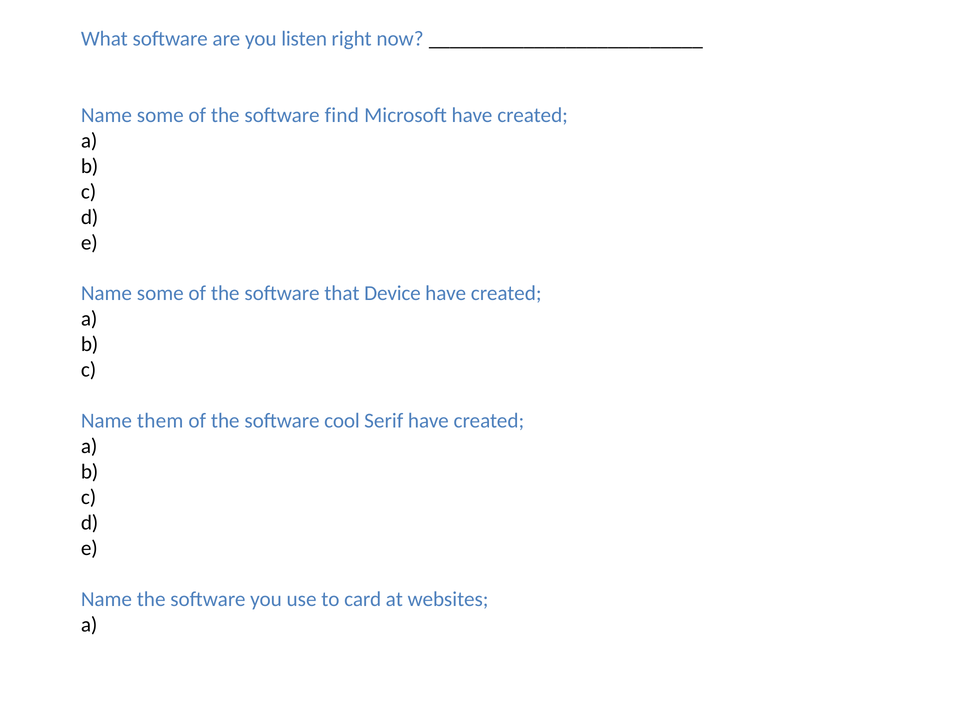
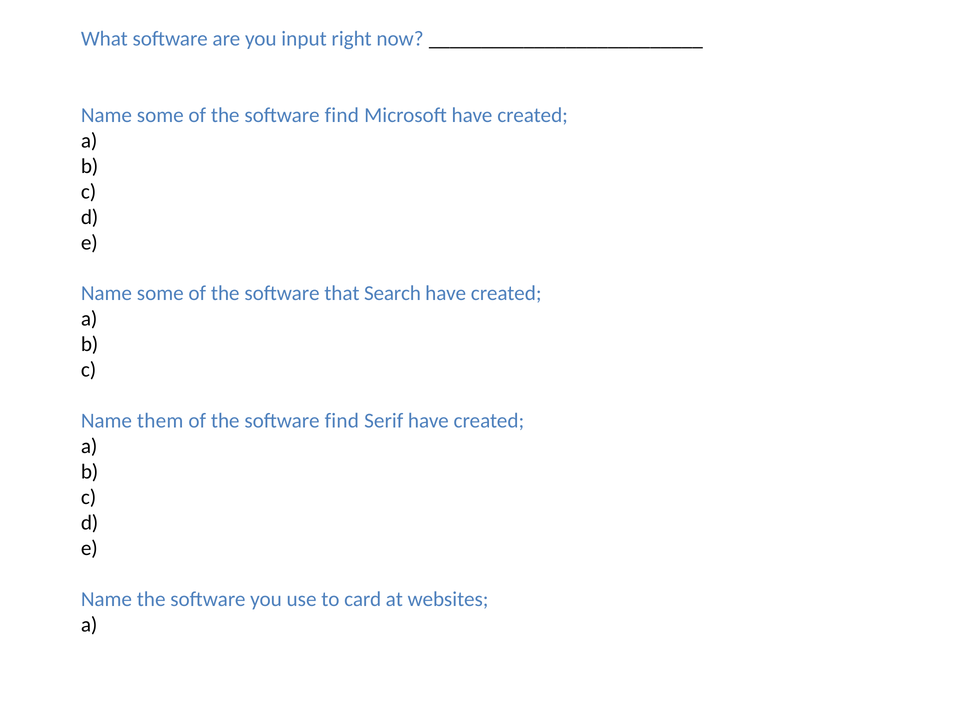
listen: listen -> input
Device: Device -> Search
cool at (342, 421): cool -> find
